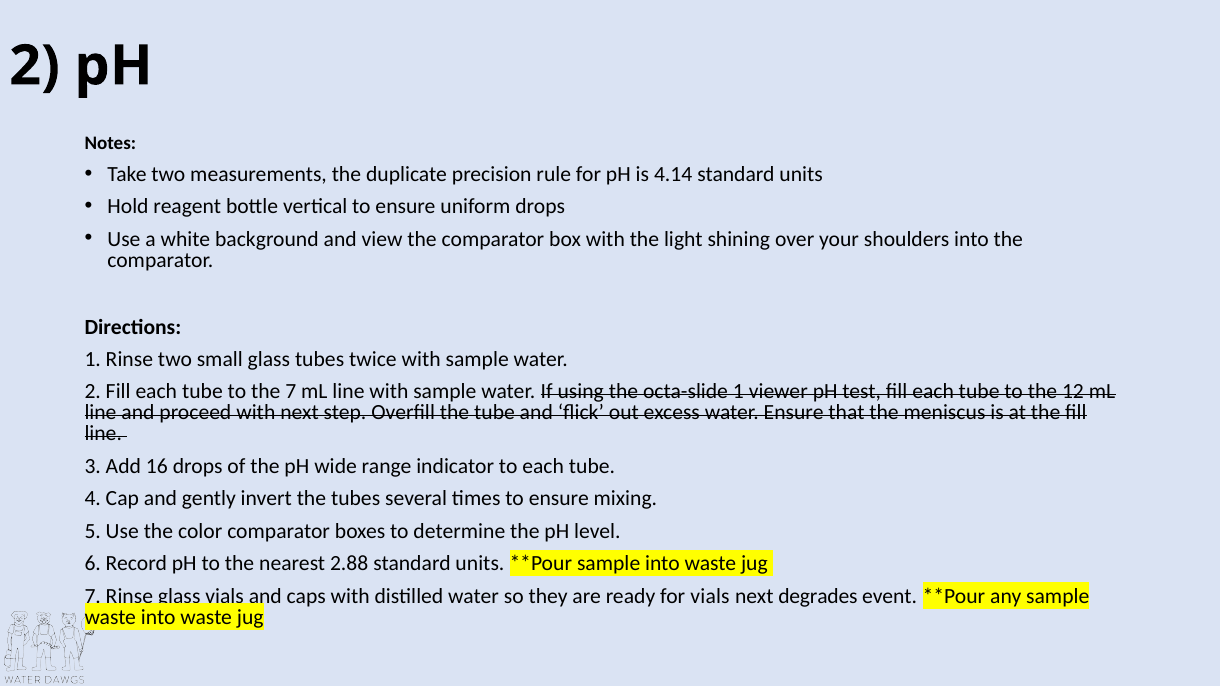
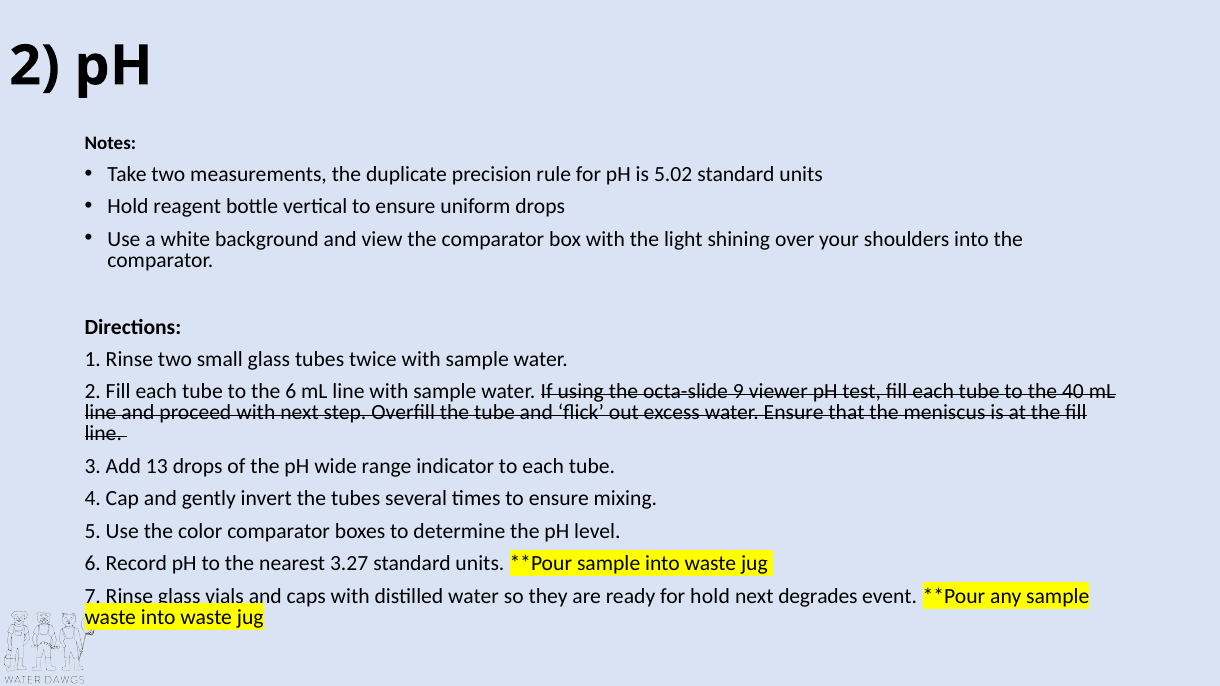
4.14: 4.14 -> 5.02
the 7: 7 -> 6
octa-slide 1: 1 -> 9
12: 12 -> 40
16: 16 -> 13
2.88: 2.88 -> 3.27
for vials: vials -> hold
